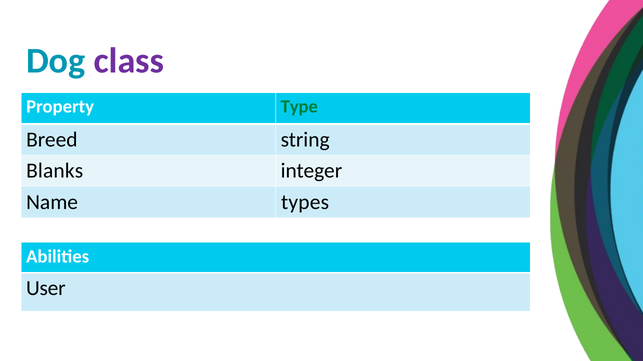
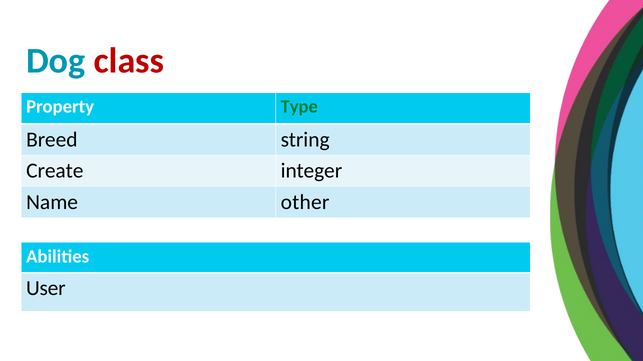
class colour: purple -> red
Blanks: Blanks -> Create
types: types -> other
